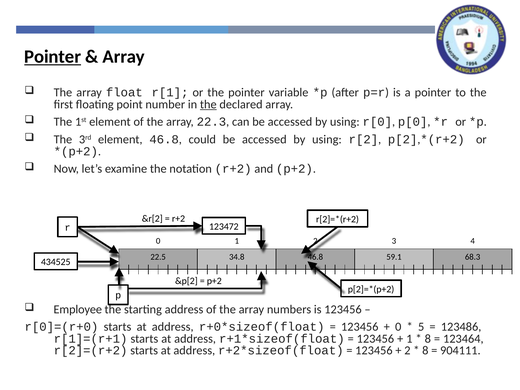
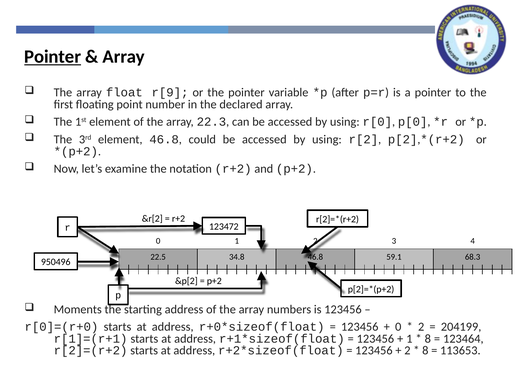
r[1: r[1 -> r[9
the at (208, 104) underline: present -> none
434525: 434525 -> 950496
Employee: Employee -> Moments
5 at (421, 327): 5 -> 2
123486: 123486 -> 204199
904111: 904111 -> 113653
